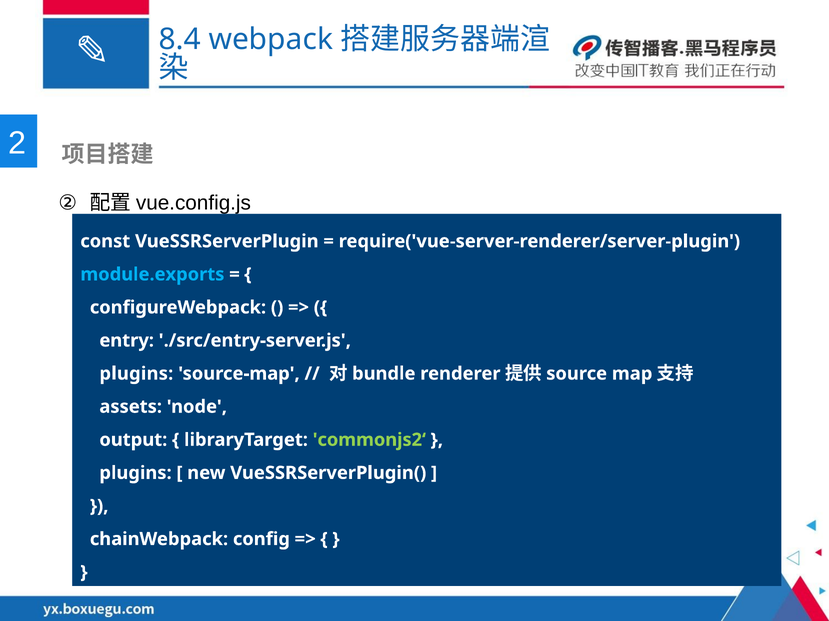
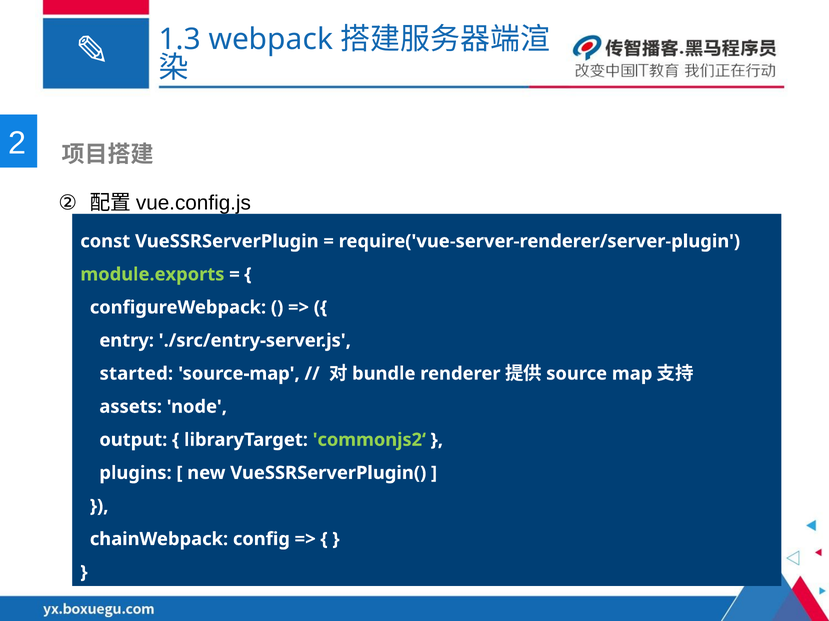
8.4: 8.4 -> 1.3
module.exports colour: light blue -> light green
plugins at (136, 374): plugins -> started
